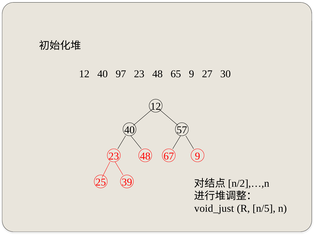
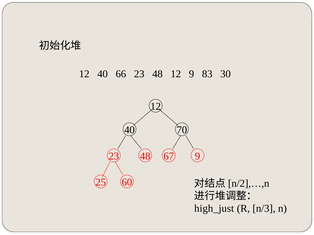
97: 97 -> 66
48 65: 65 -> 12
27: 27 -> 83
57: 57 -> 70
39: 39 -> 60
void_just: void_just -> high_just
n/5: n/5 -> n/3
